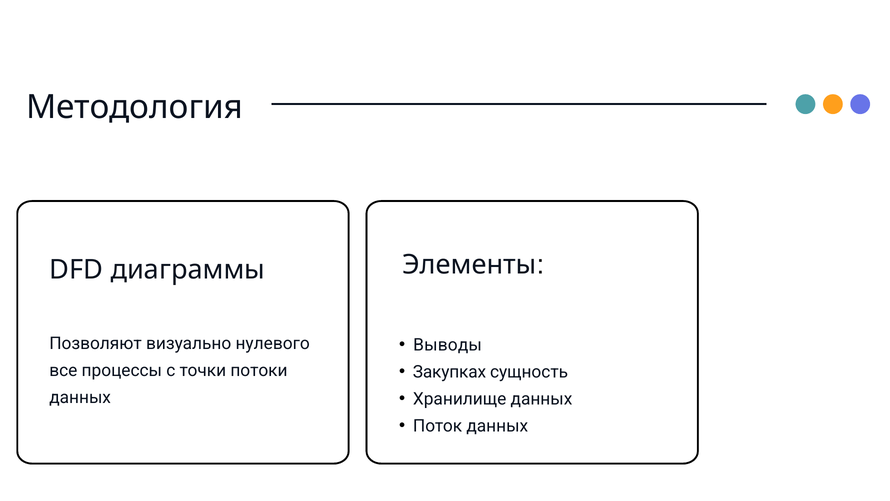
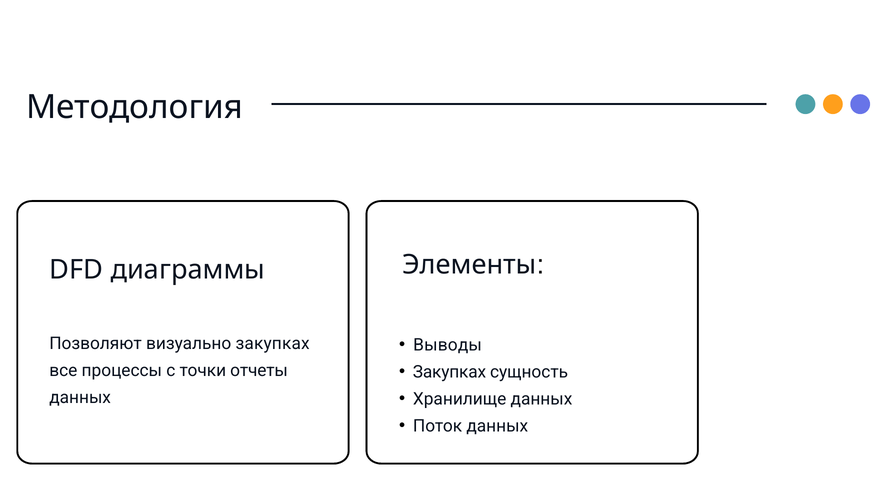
визуально нулевого: нулевого -> закупках
потоки: потоки -> отчеты
